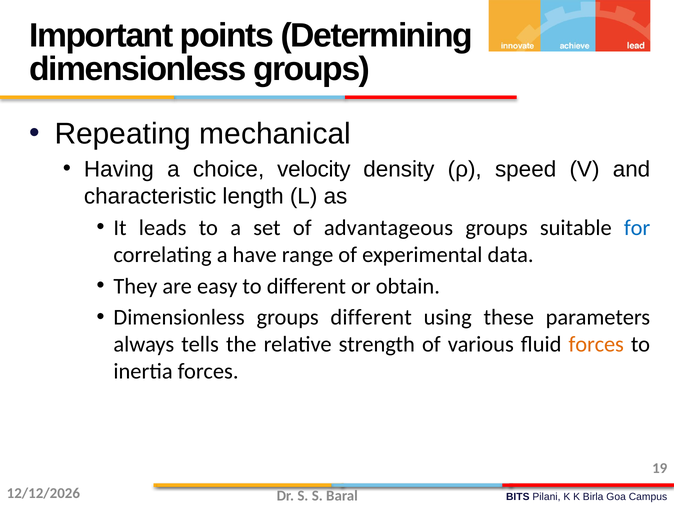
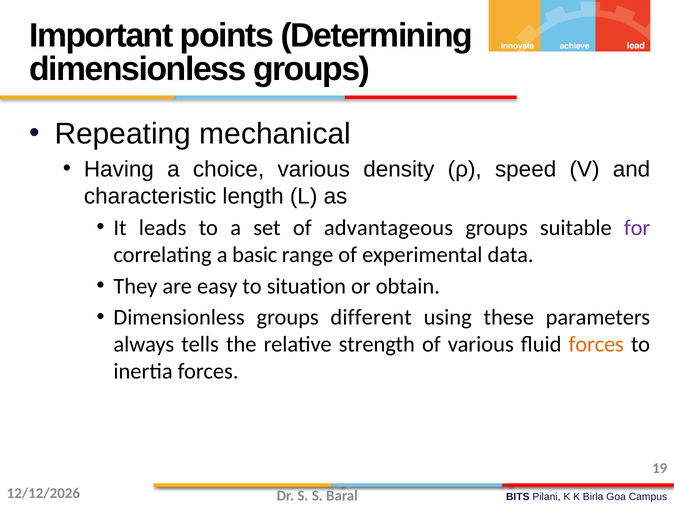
choice velocity: velocity -> various
for colour: blue -> purple
have: have -> basic
to different: different -> situation
